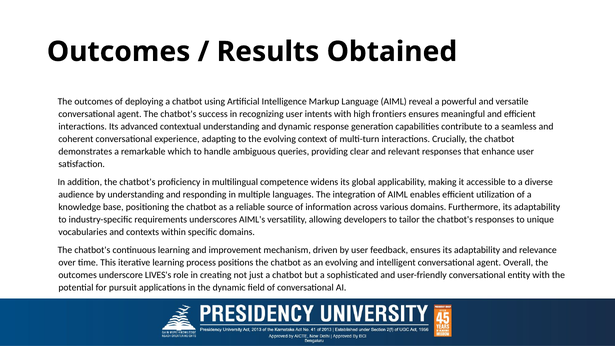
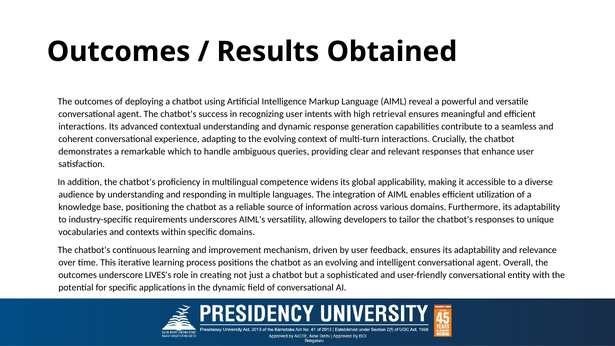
frontiers: frontiers -> retrieval
for pursuit: pursuit -> specific
